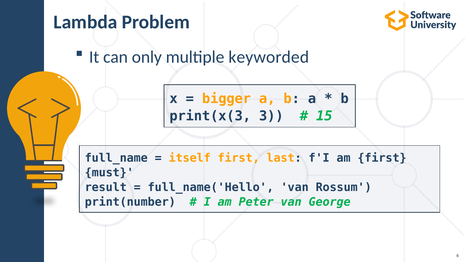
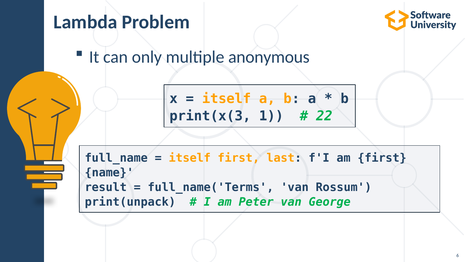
keyworded: keyworded -> anonymous
bigger at (227, 99): bigger -> itself
3: 3 -> 1
15: 15 -> 22
must: must -> name
full_name('Hello: full_name('Hello -> full_name('Terms
print(number: print(number -> print(unpack
